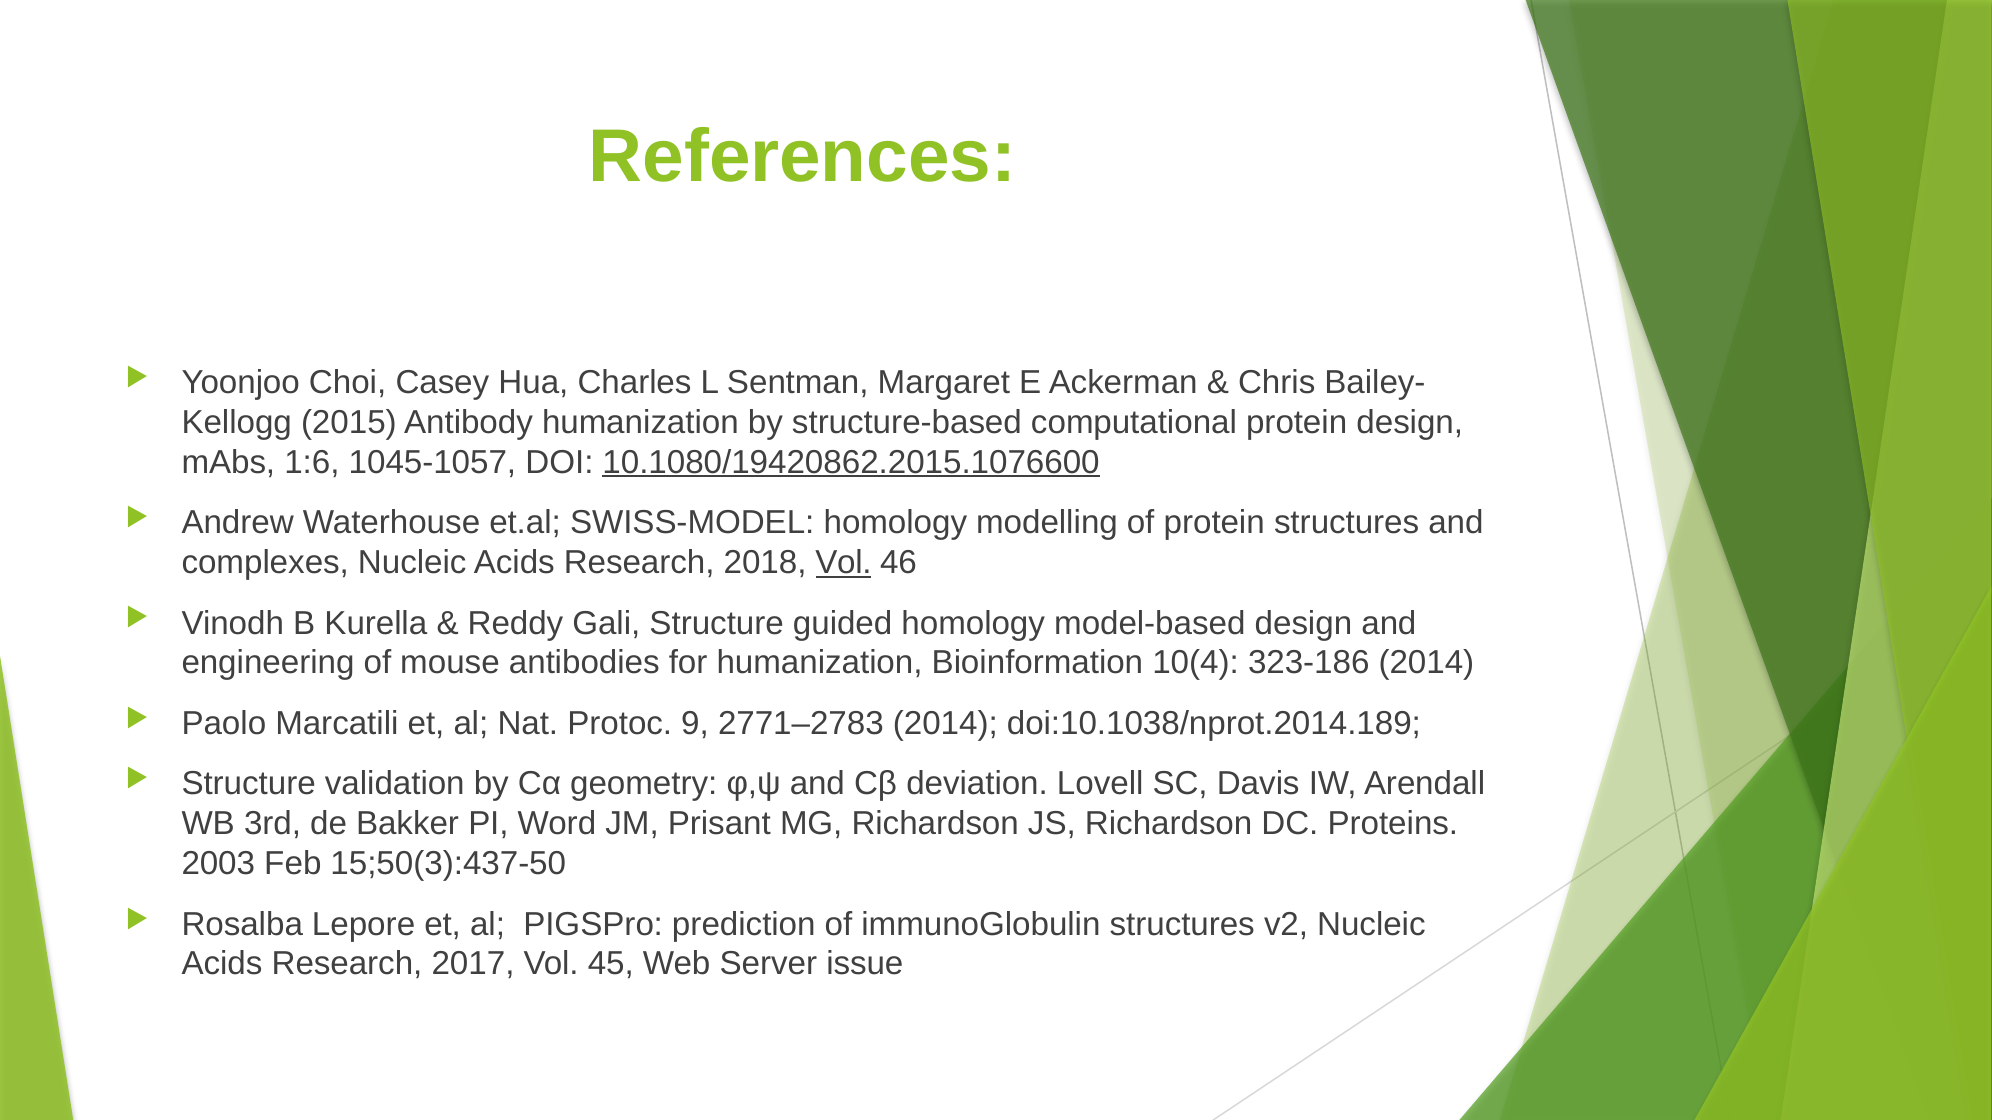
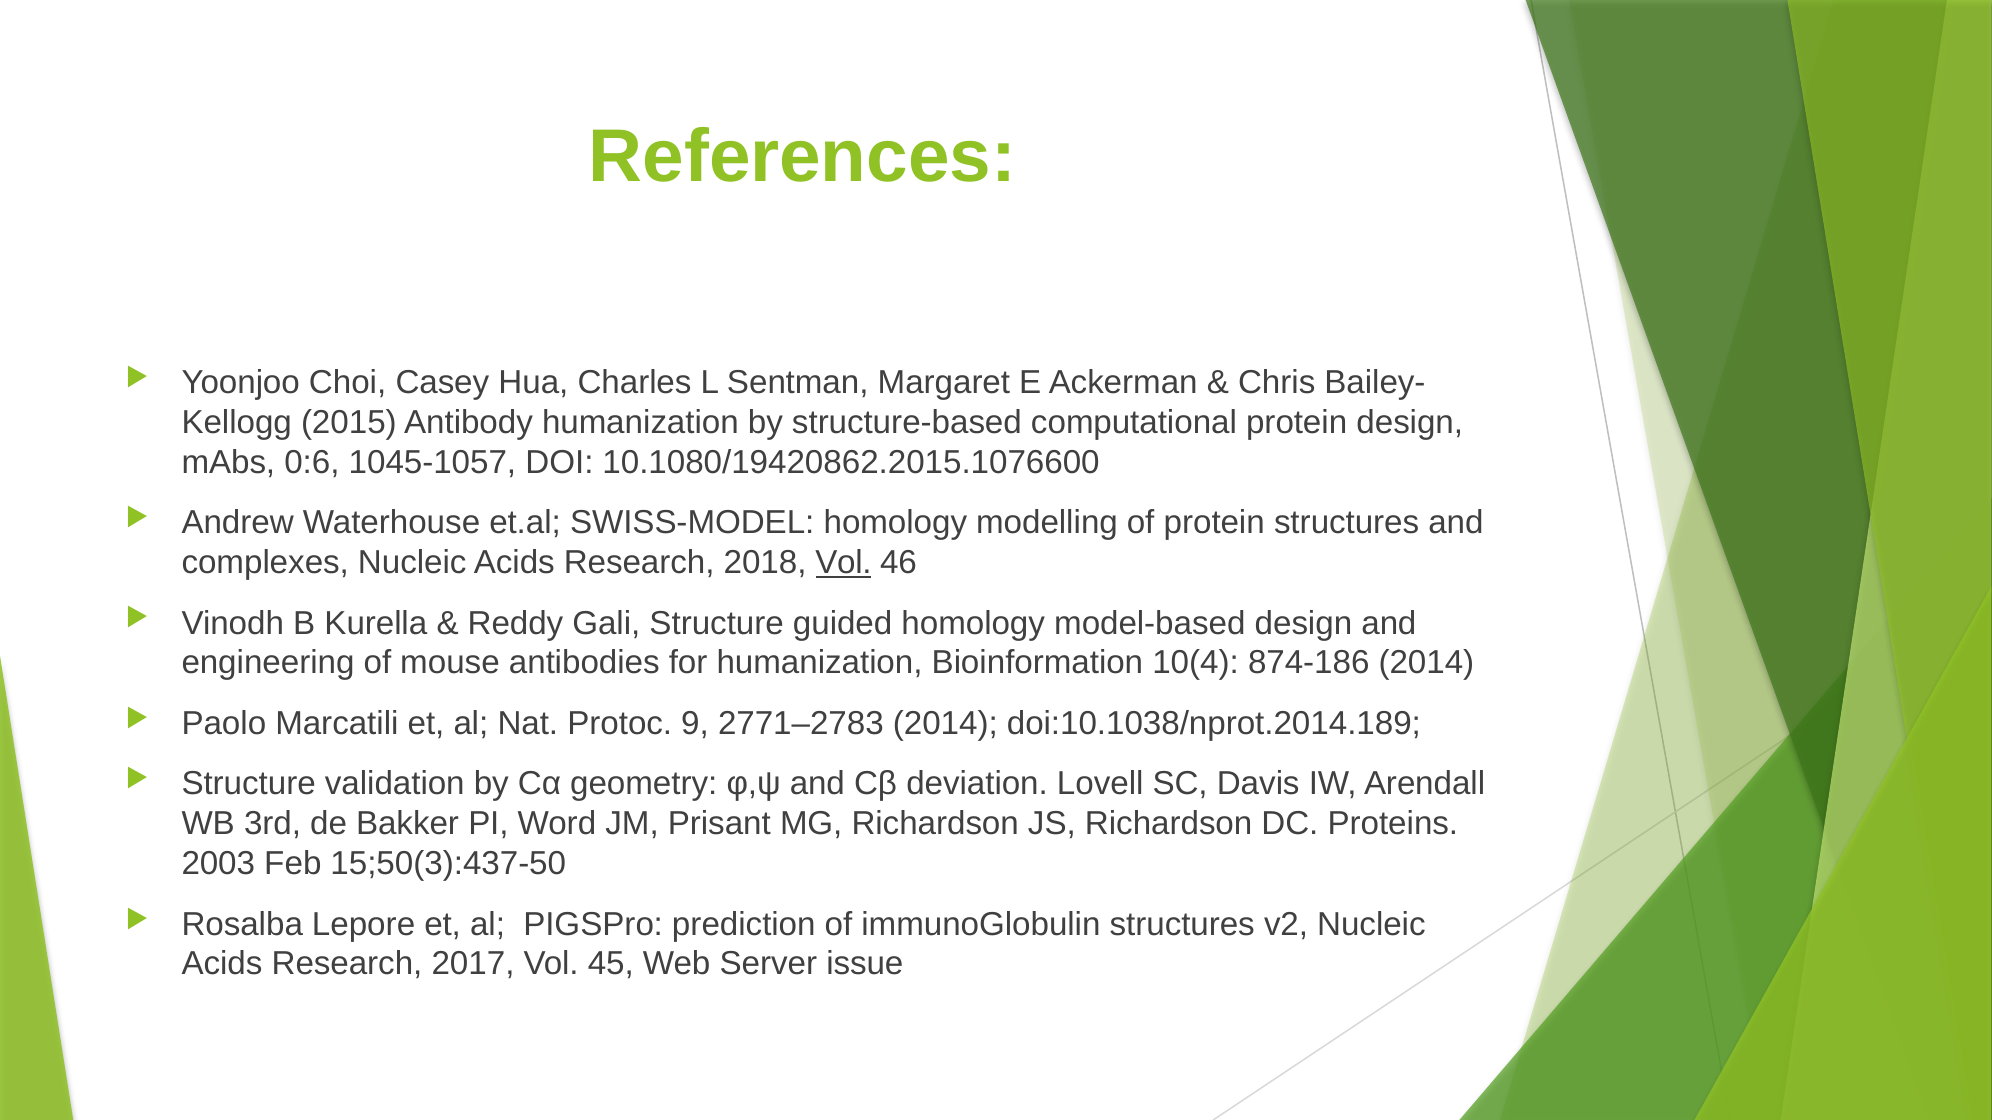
1:6: 1:6 -> 0:6
10.1080/19420862.2015.1076600 underline: present -> none
323-186: 323-186 -> 874-186
